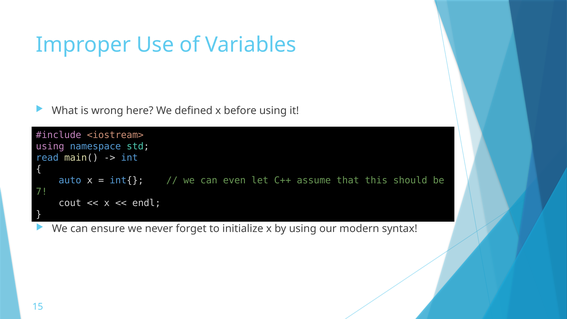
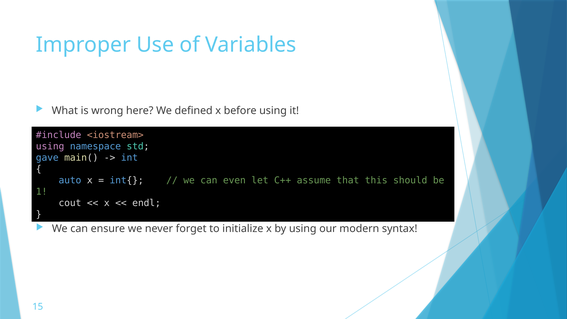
read: read -> gave
7: 7 -> 1
